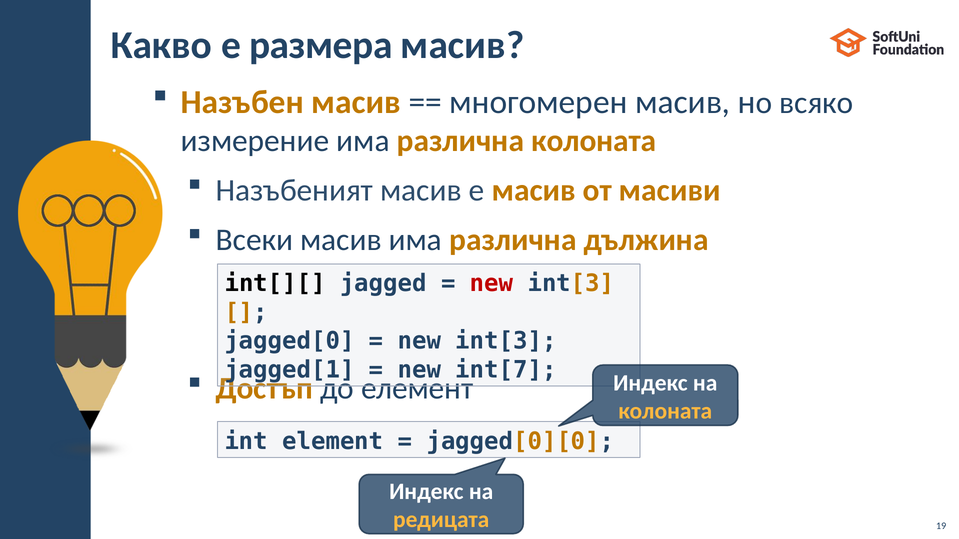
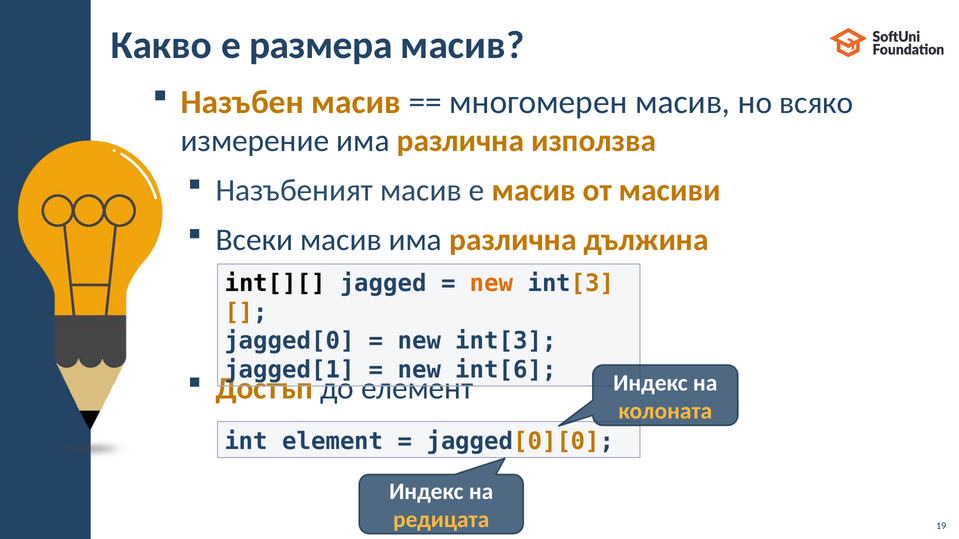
различна колоната: колоната -> използва
new at (492, 284) colour: red -> orange
int[7: int[7 -> int[6
